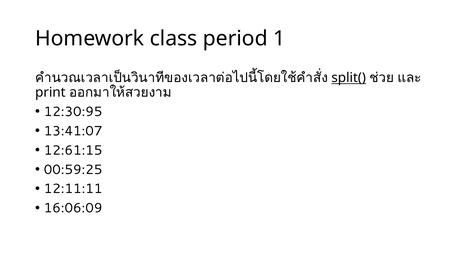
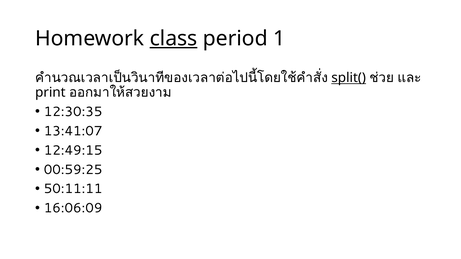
class underline: none -> present
12:30:95: 12:30:95 -> 12:30:35
12:61:15: 12:61:15 -> 12:49:15
12:11:11: 12:11:11 -> 50:11:11
